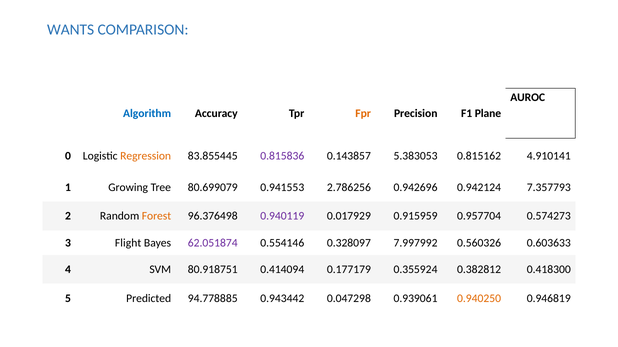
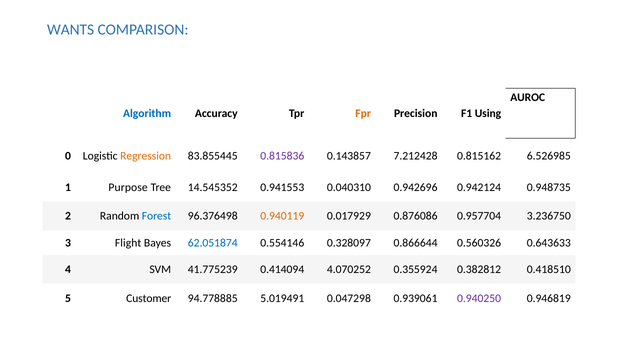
Plane: Plane -> Using
5.383053: 5.383053 -> 7.212428
4.910141: 4.910141 -> 6.526985
Growing: Growing -> Purpose
80.699079: 80.699079 -> 14.545352
2.786256: 2.786256 -> 0.040310
7.357793: 7.357793 -> 0.948735
Forest colour: orange -> blue
0.940119 colour: purple -> orange
0.915959: 0.915959 -> 0.876086
0.574273: 0.574273 -> 3.236750
62.051874 colour: purple -> blue
7.997992: 7.997992 -> 0.866644
0.603633: 0.603633 -> 0.643633
80.918751: 80.918751 -> 41.775239
0.177179: 0.177179 -> 4.070252
0.418300: 0.418300 -> 0.418510
Predicted: Predicted -> Customer
0.943442: 0.943442 -> 5.019491
0.940250 colour: orange -> purple
